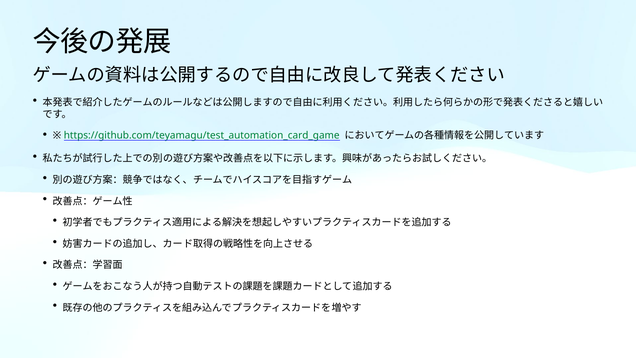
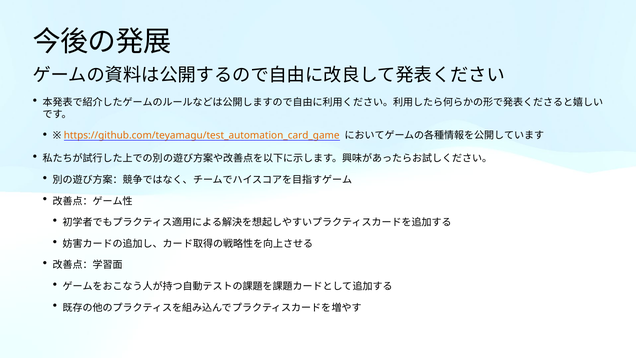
https://github.com/teyamagu/test_automation_card_game colour: green -> orange
